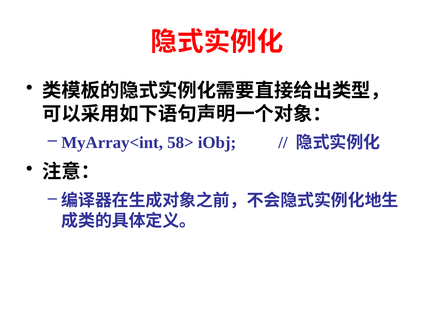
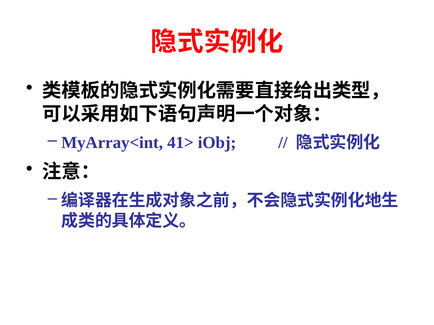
58>: 58> -> 41>
